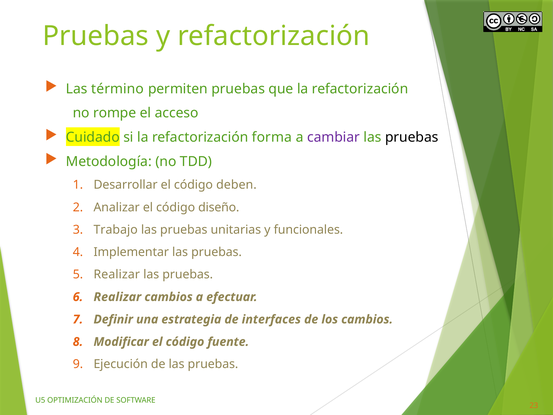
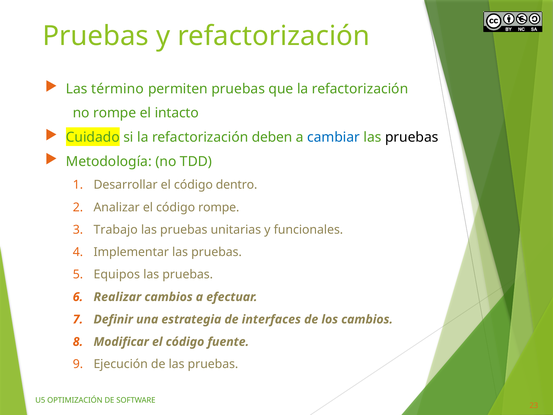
acceso: acceso -> intacto
forma: forma -> deben
cambiar colour: purple -> blue
deben: deben -> dentro
código diseño: diseño -> rompe
Realizar at (117, 274): Realizar -> Equipos
